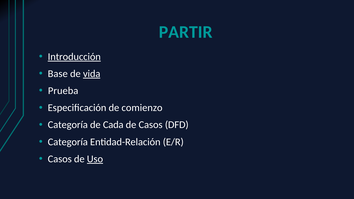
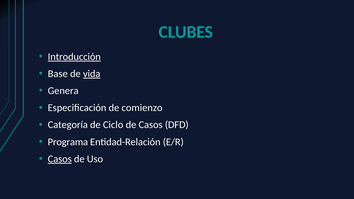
PARTIR: PARTIR -> CLUBES
Prueba: Prueba -> Genera
Cada: Cada -> Ciclo
Categoría at (68, 142): Categoría -> Programa
Casos at (60, 159) underline: none -> present
Uso underline: present -> none
